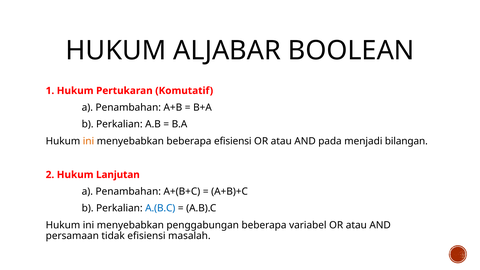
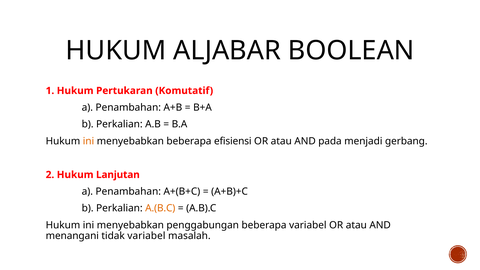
bilangan: bilangan -> gerbang
A.(B.C colour: blue -> orange
persamaan: persamaan -> menangani
tidak efisiensi: efisiensi -> variabel
